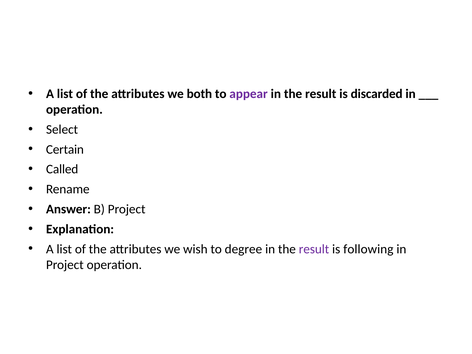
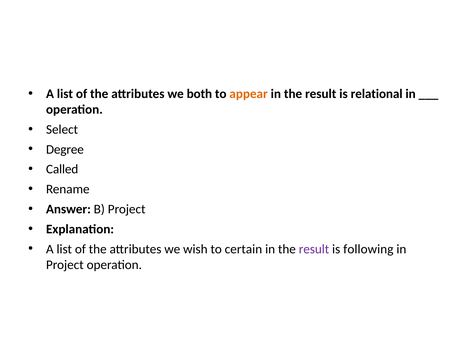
appear colour: purple -> orange
discarded: discarded -> relational
Certain: Certain -> Degree
degree: degree -> certain
